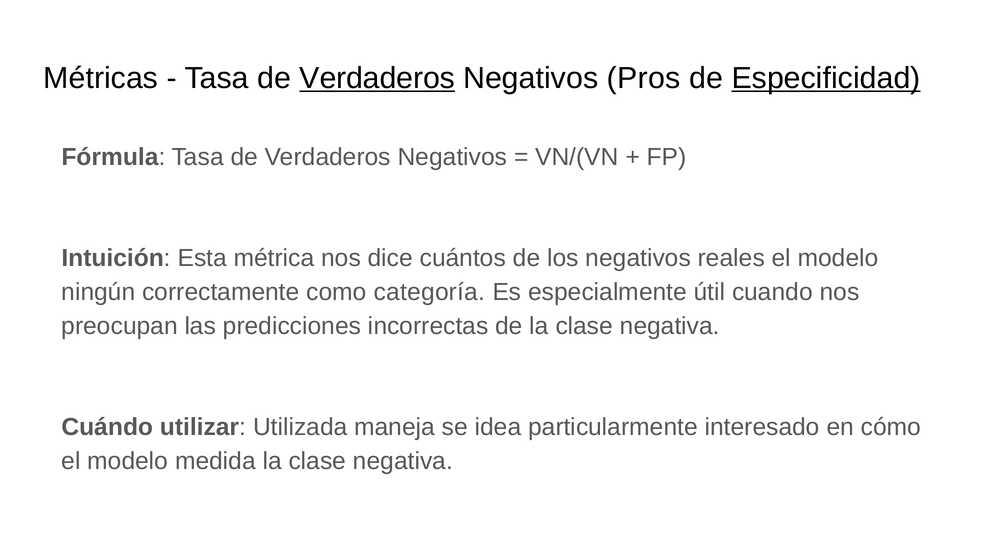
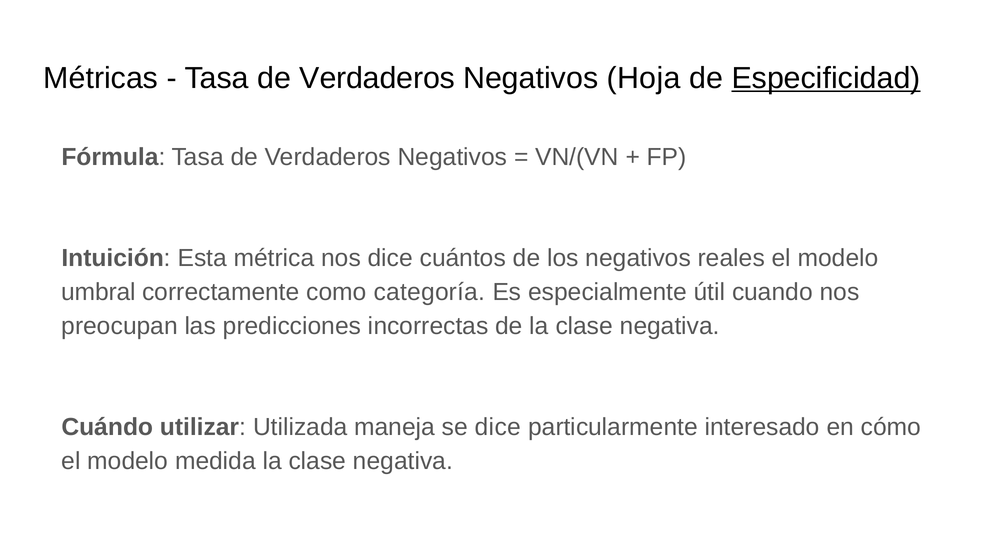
Verdaderos at (377, 78) underline: present -> none
Pros: Pros -> Hoja
ningún: ningún -> umbral
se idea: idea -> dice
